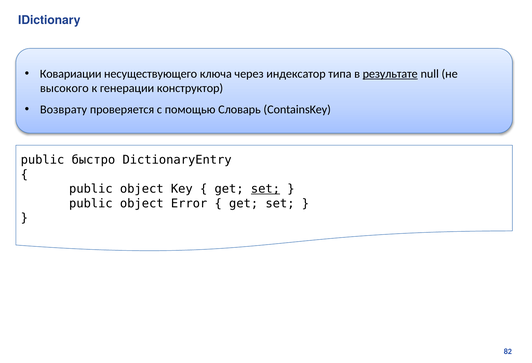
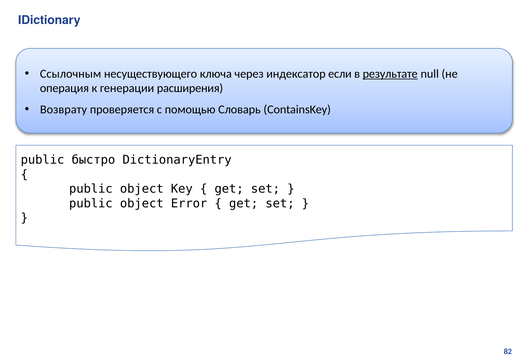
Ковариации: Ковариации -> Ссылочным
типа: типа -> если
высокого: высокого -> операция
конструктор: конструктор -> расширения
set at (265, 189) underline: present -> none
